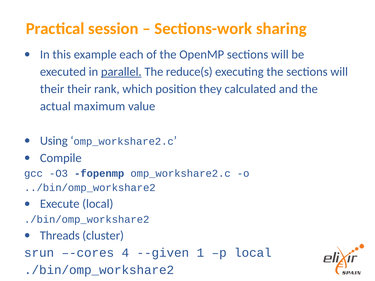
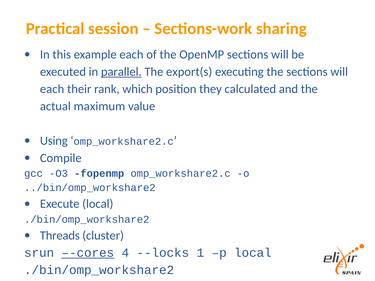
reduce(s: reduce(s -> export(s
their at (52, 89): their -> each
–-cores underline: none -> present
--given: --given -> --locks
